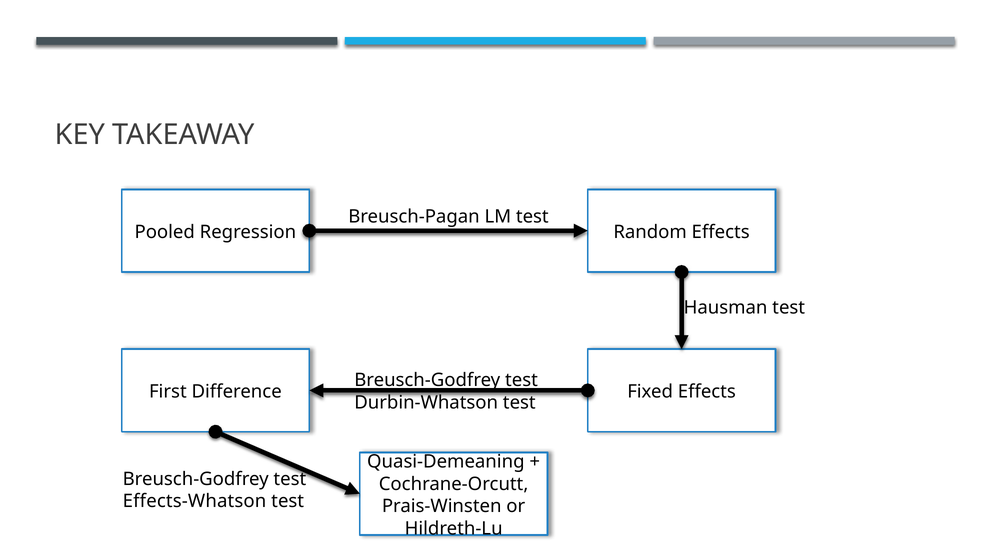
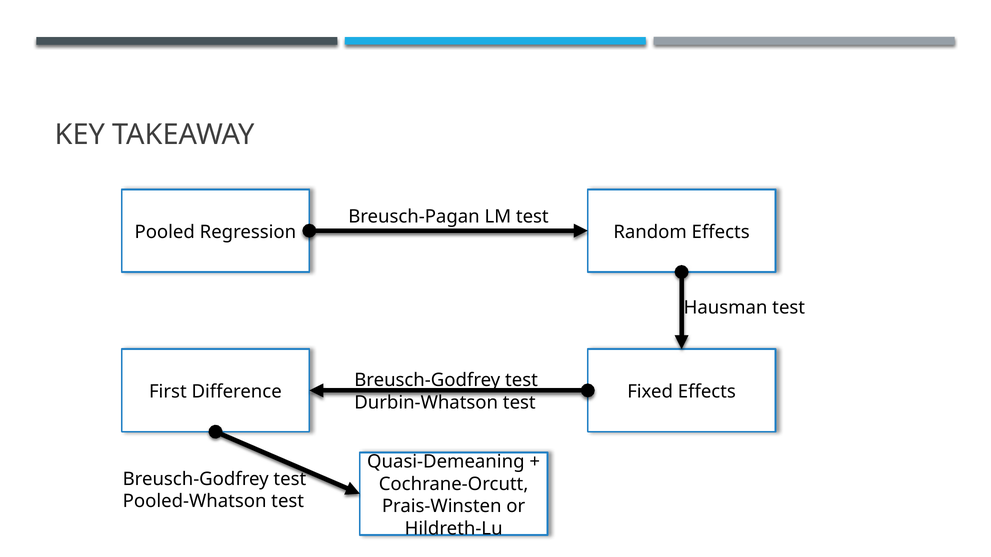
Effects-Whatson: Effects-Whatson -> Pooled-Whatson
